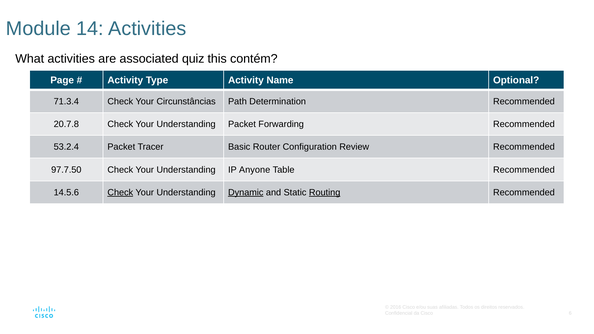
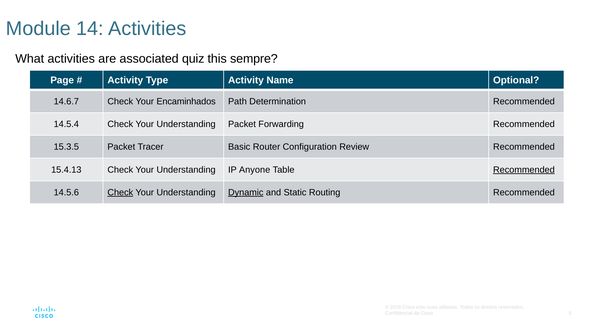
contém: contém -> sempre
71.3.4: 71.3.4 -> 14.6.7
Circunstâncias: Circunstâncias -> Encaminhados
20.7.8: 20.7.8 -> 14.5.4
53.2.4: 53.2.4 -> 15.3.5
97.7.50: 97.7.50 -> 15.4.13
Recommended at (524, 170) underline: none -> present
Routing underline: present -> none
